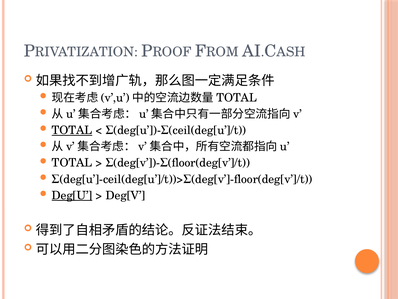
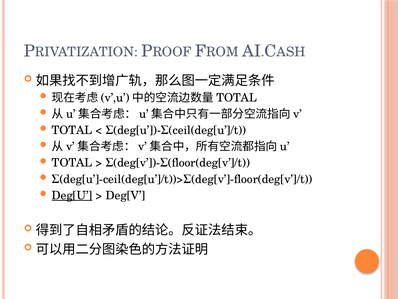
TOTAL at (72, 130) underline: present -> none
